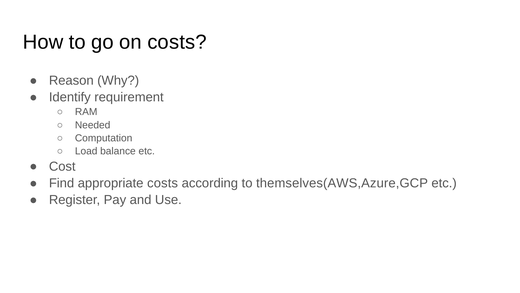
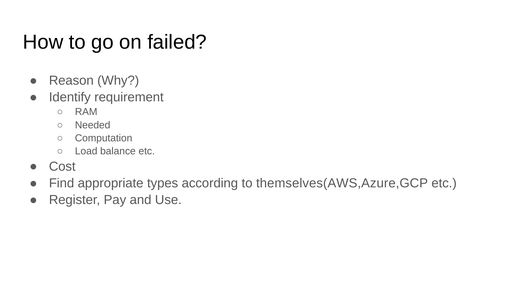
on costs: costs -> failed
appropriate costs: costs -> types
